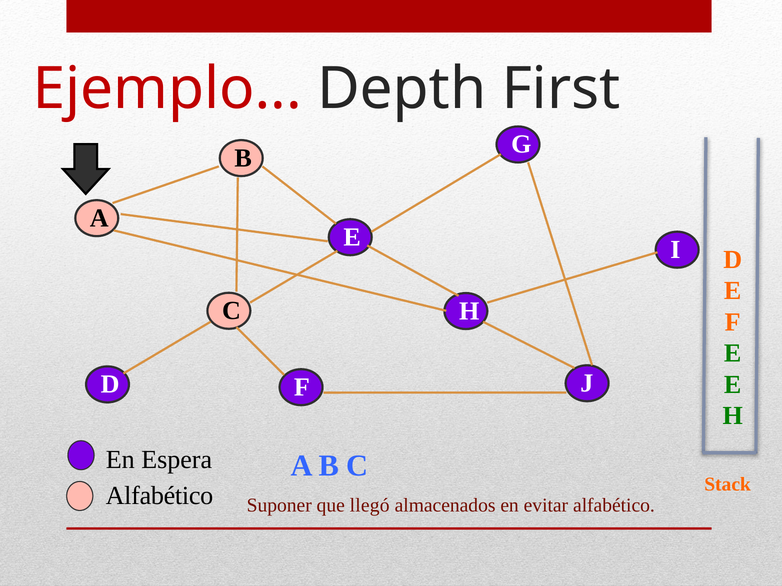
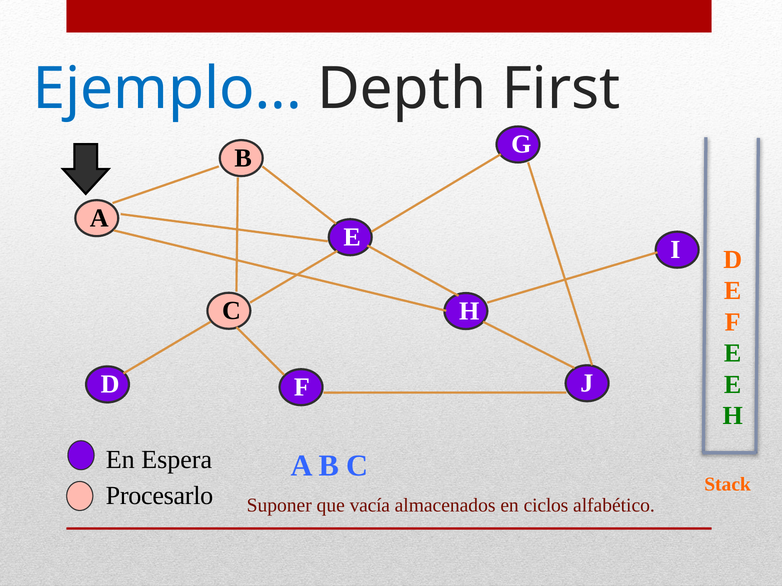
Ejemplo colour: red -> blue
Alfabético at (159, 496): Alfabético -> Procesarlo
llegó: llegó -> vacía
evitar: evitar -> ciclos
